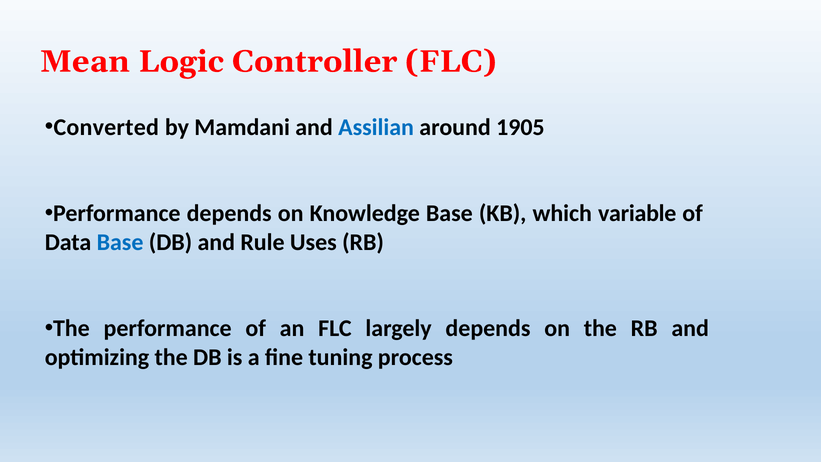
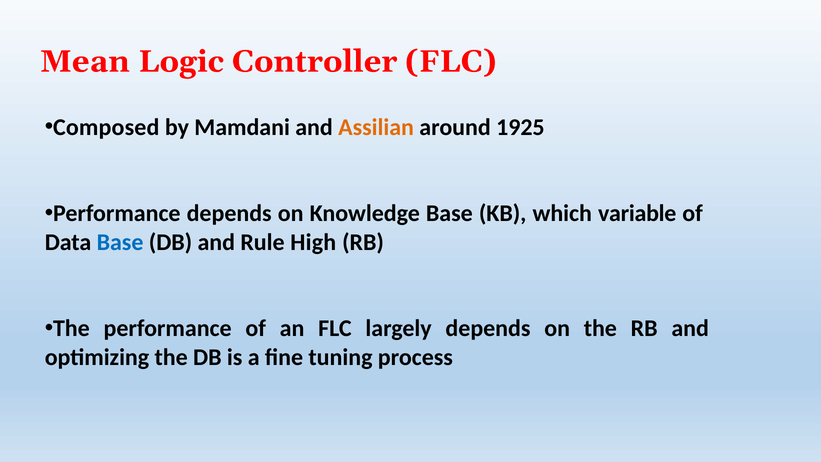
Converted: Converted -> Composed
Assilian colour: blue -> orange
1905: 1905 -> 1925
Uses: Uses -> High
